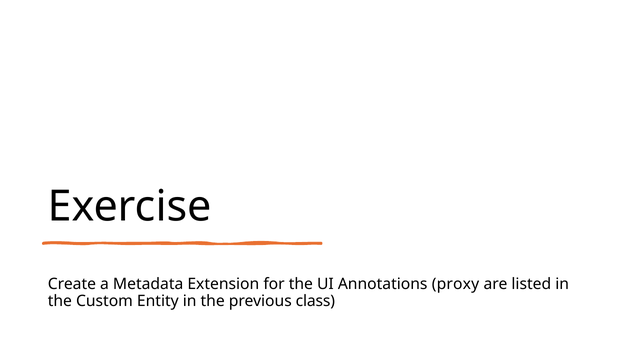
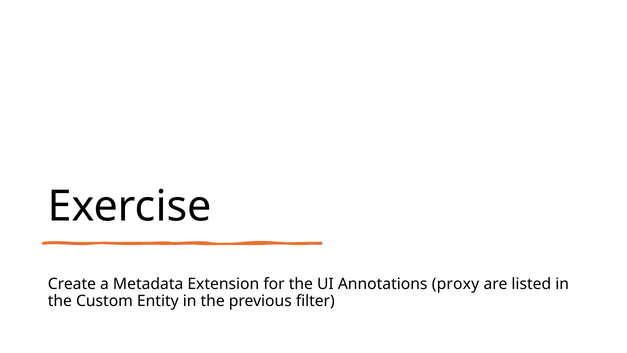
class: class -> filter
